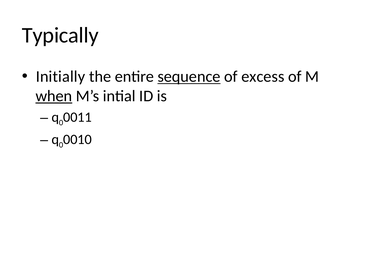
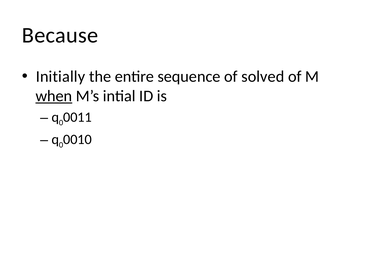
Typically: Typically -> Because
sequence underline: present -> none
excess: excess -> solved
